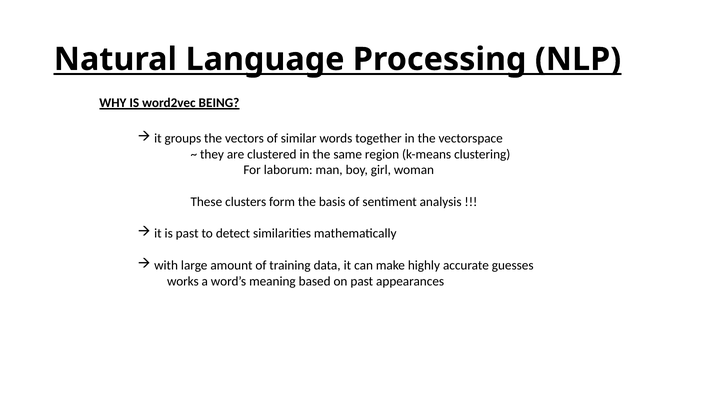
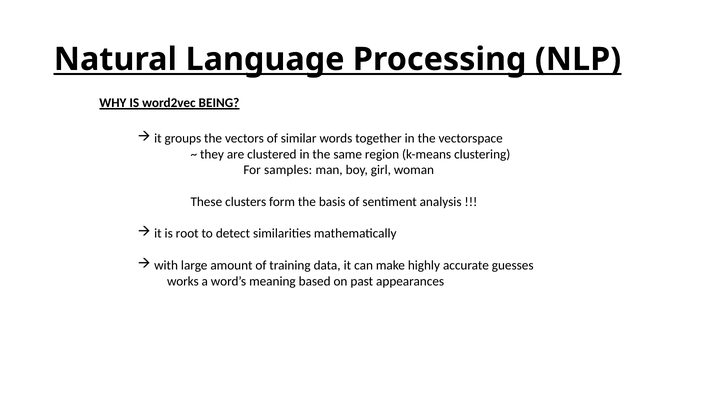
laborum: laborum -> samples
is past: past -> root
